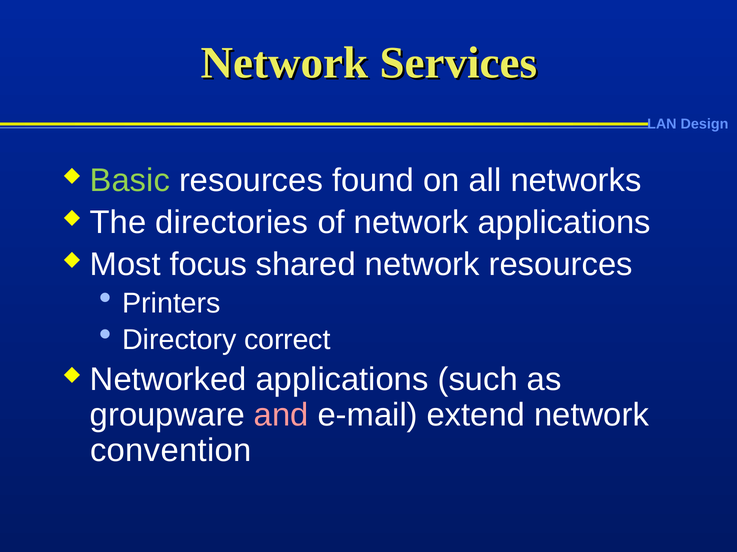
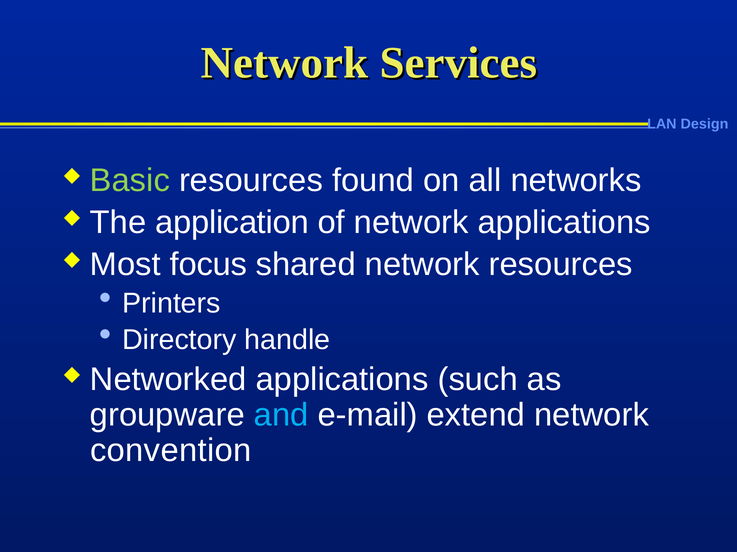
directories: directories -> application
correct: correct -> handle
and colour: pink -> light blue
